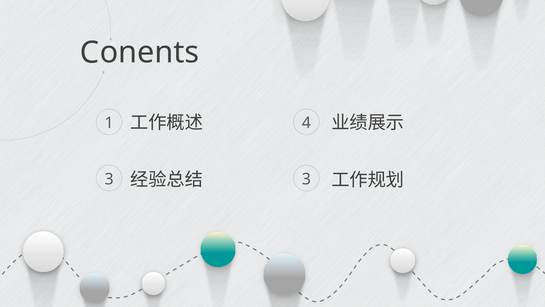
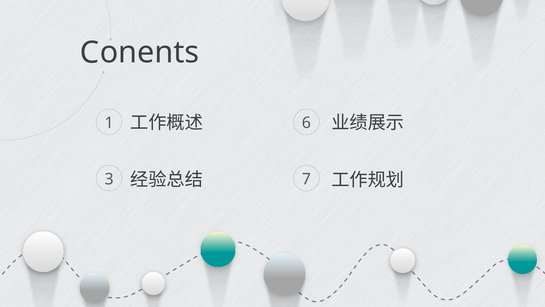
4: 4 -> 6
3 at (306, 179): 3 -> 7
